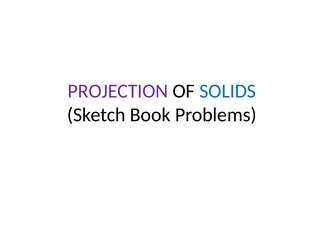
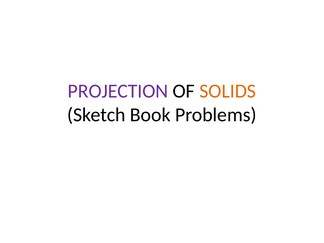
SOLIDS colour: blue -> orange
